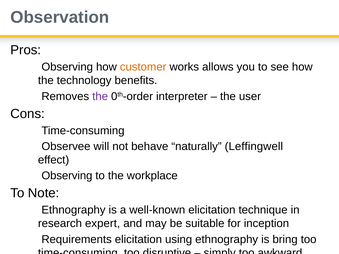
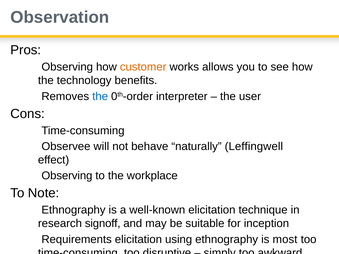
the at (100, 96) colour: purple -> blue
expert: expert -> signoff
bring: bring -> most
